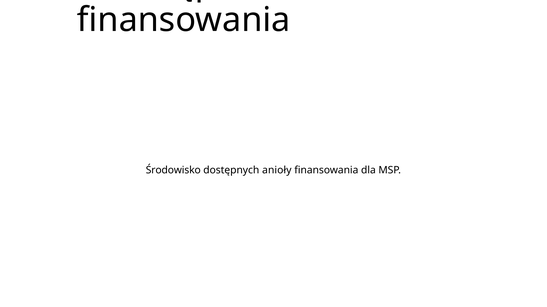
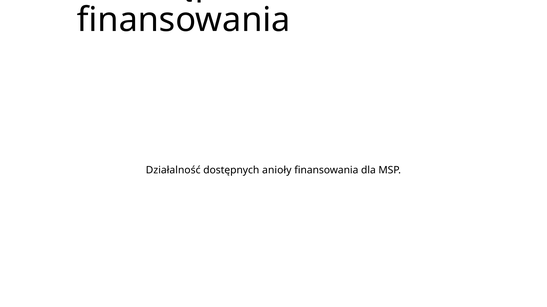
Środowisko: Środowisko -> Działalność
